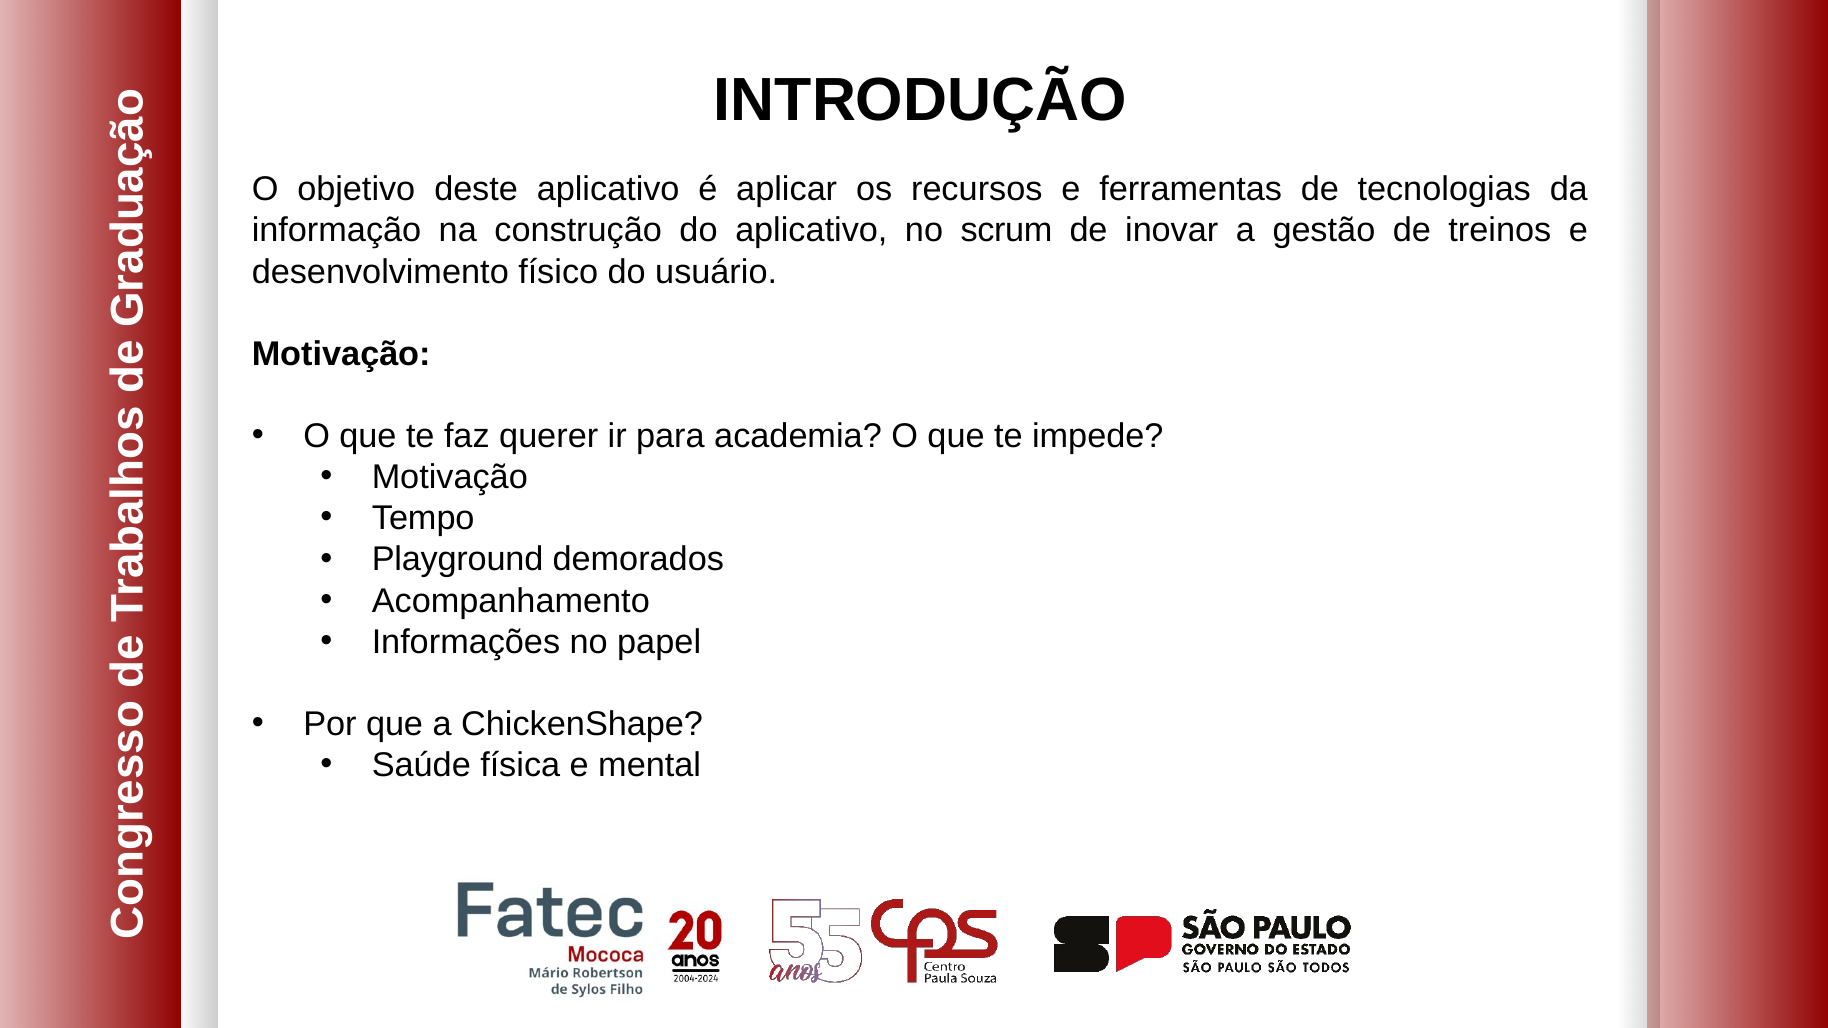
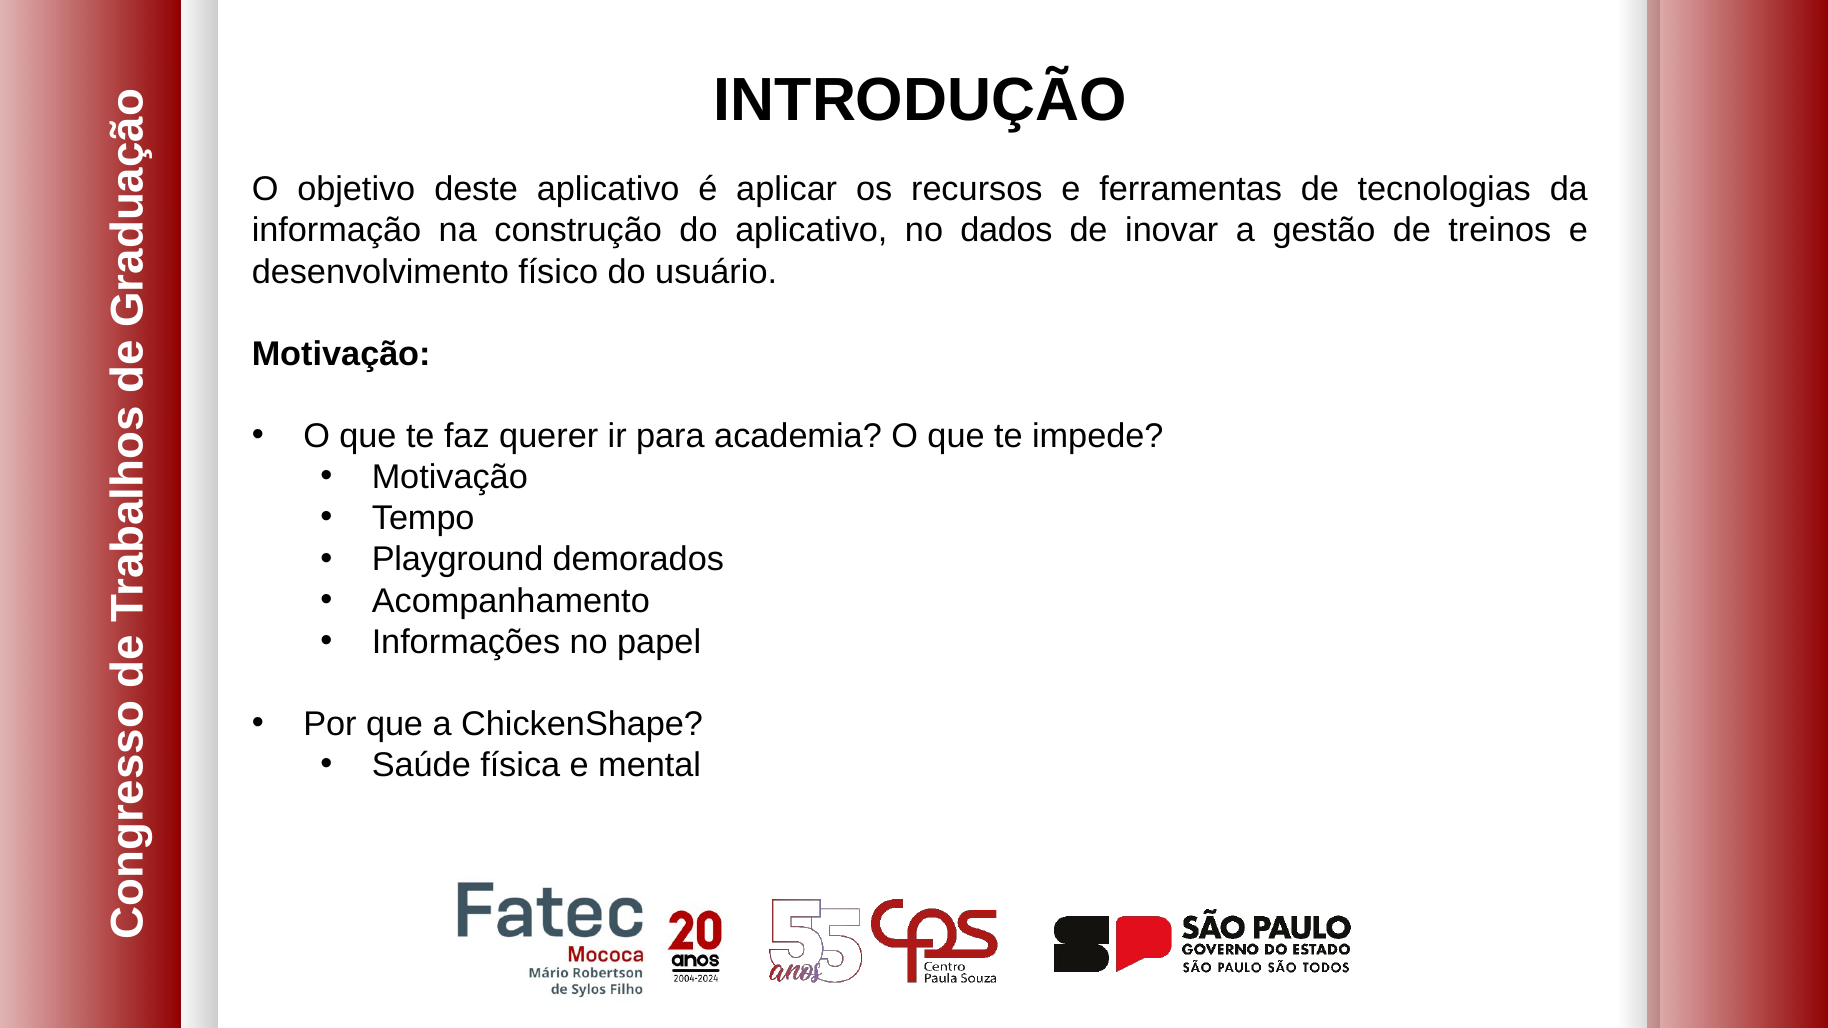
scrum: scrum -> dados
